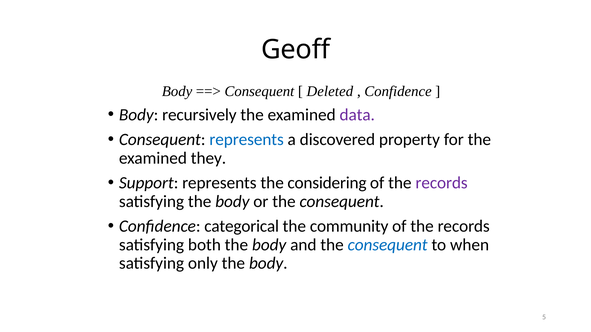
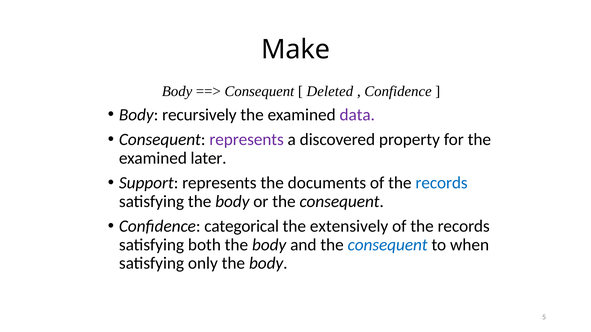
Geoff: Geoff -> Make
represents at (247, 140) colour: blue -> purple
they: they -> later
considering: considering -> documents
records at (442, 183) colour: purple -> blue
community: community -> extensively
